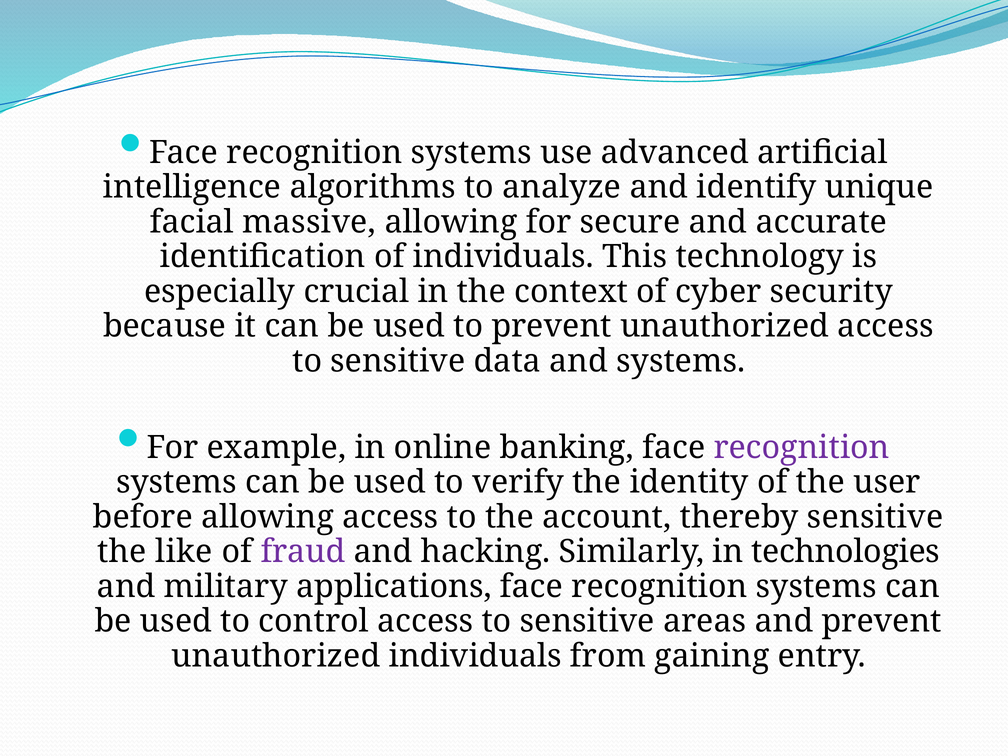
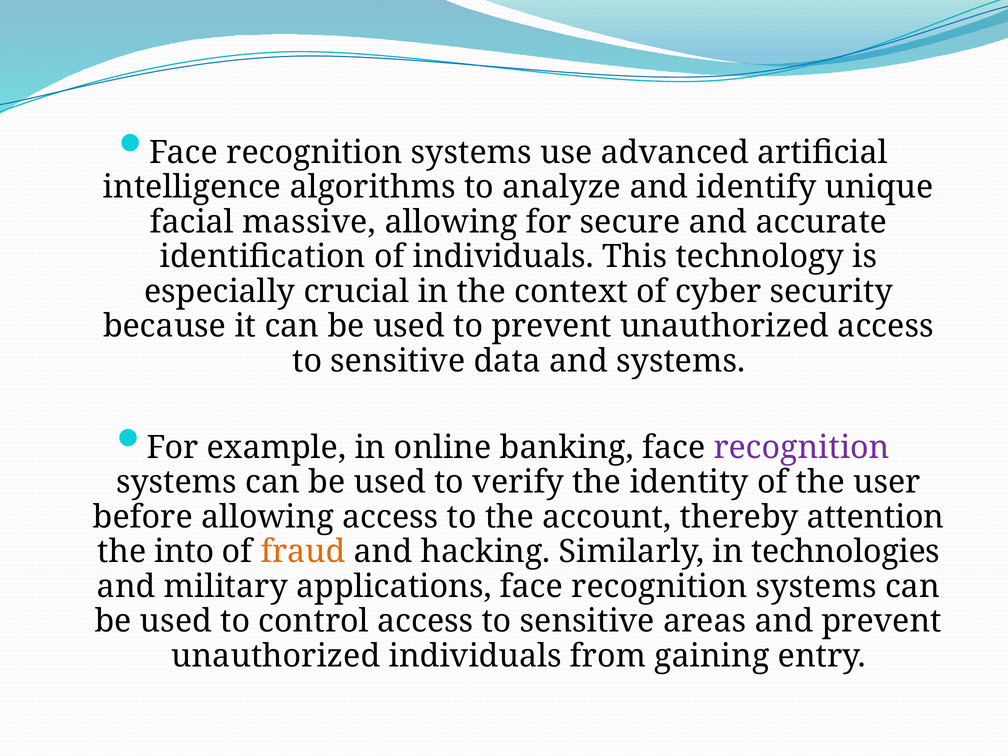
thereby sensitive: sensitive -> attention
like: like -> into
fraud colour: purple -> orange
